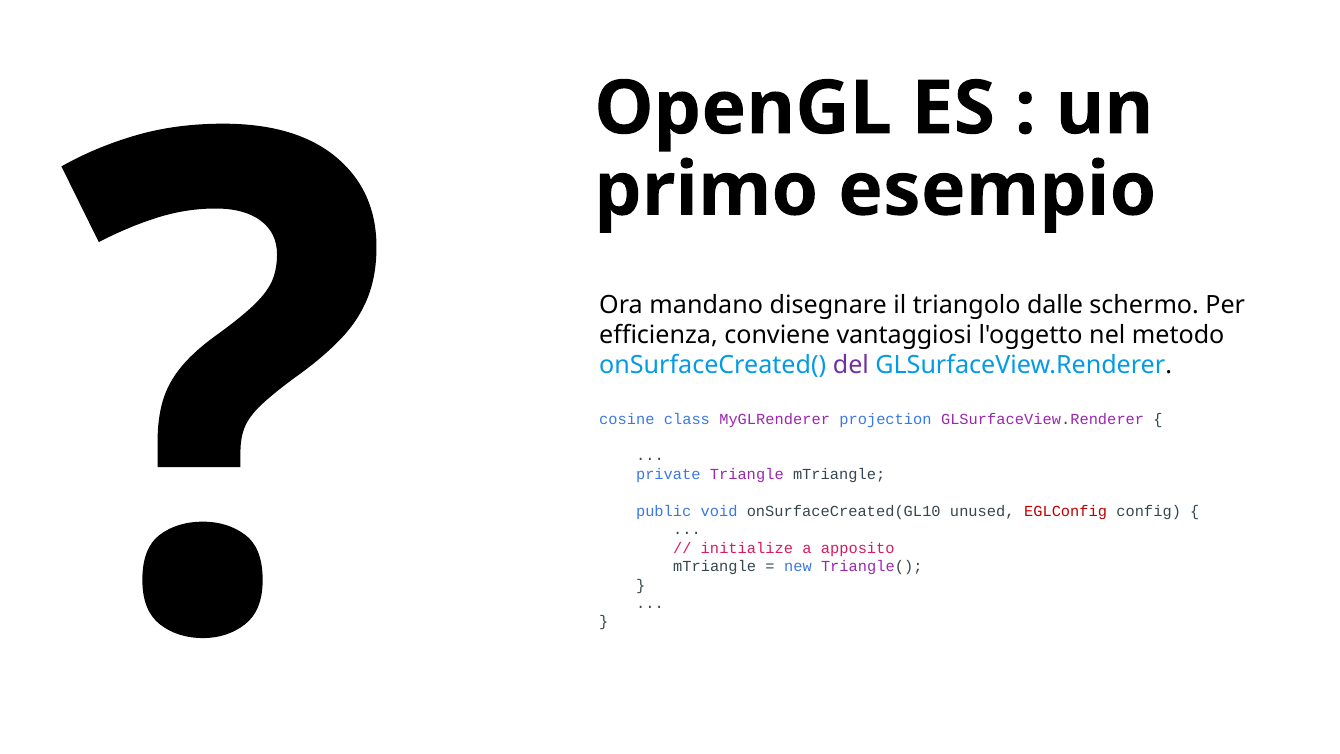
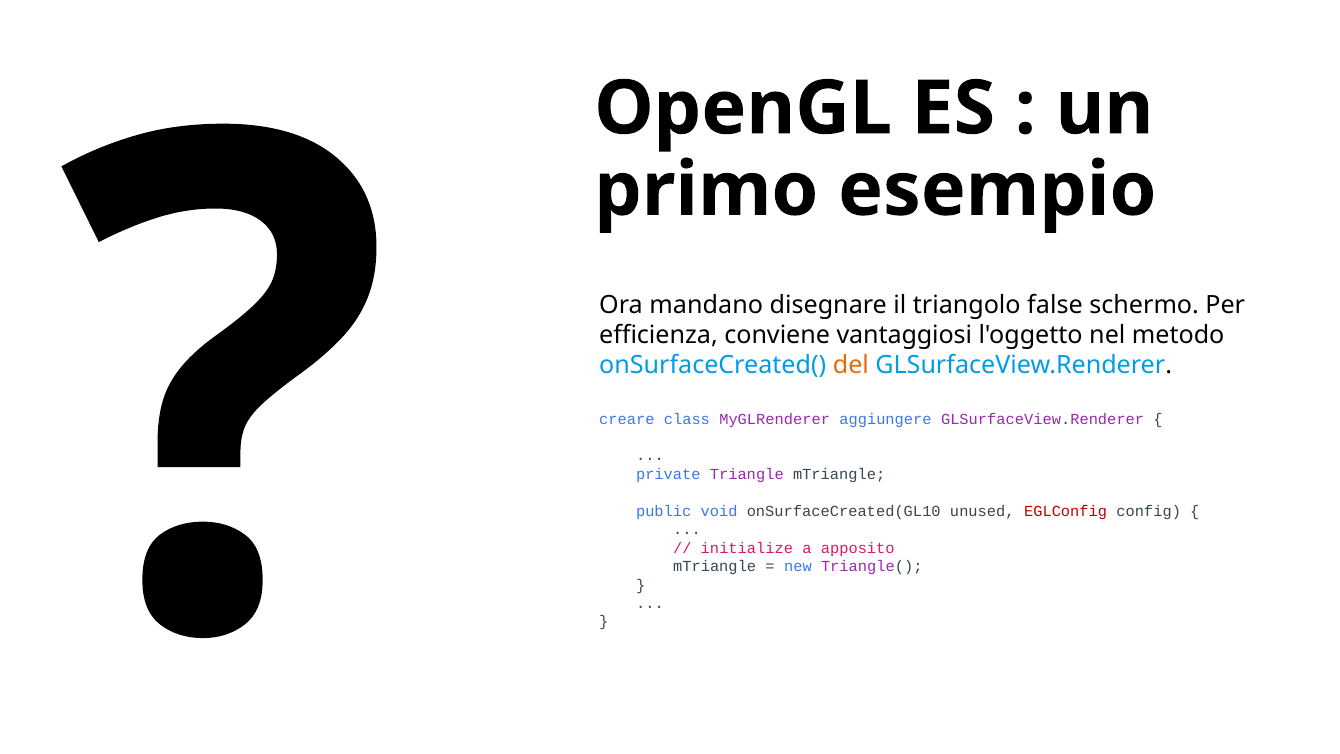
dalle: dalle -> false
del colour: purple -> orange
cosine: cosine -> creare
projection: projection -> aggiungere
